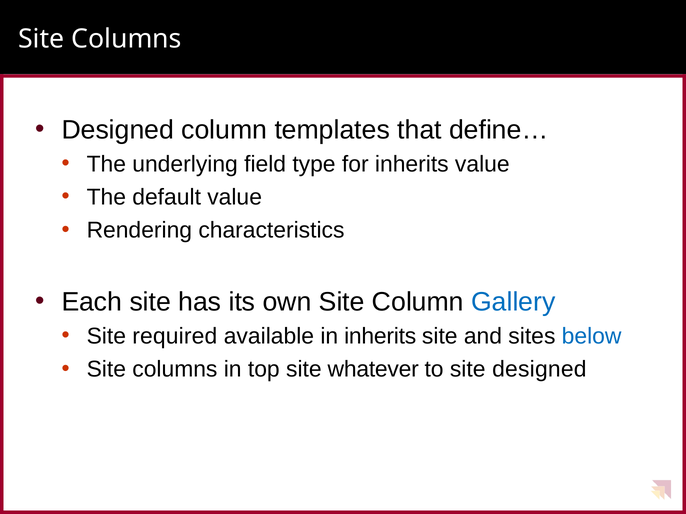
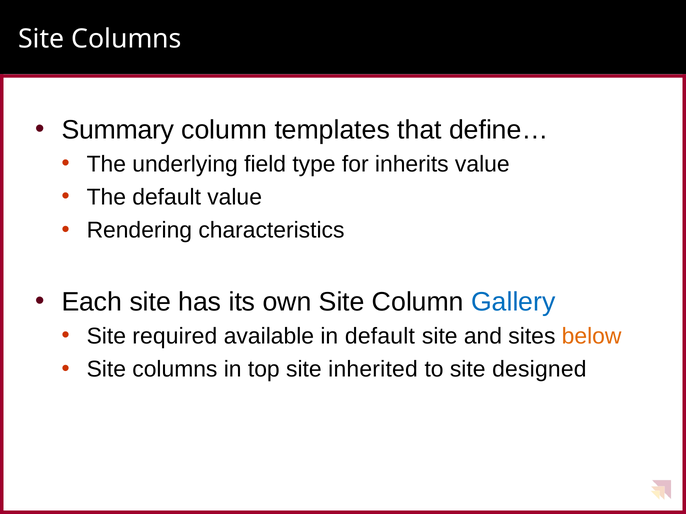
Designed at (118, 130): Designed -> Summary
in inherits: inherits -> default
below colour: blue -> orange
whatever: whatever -> inherited
